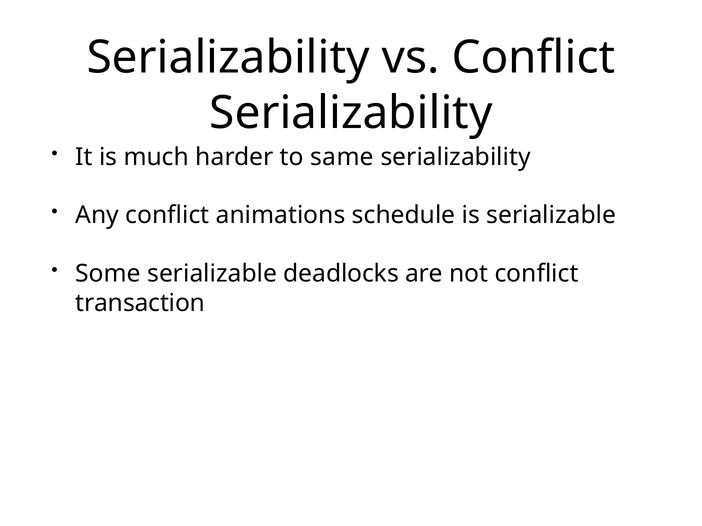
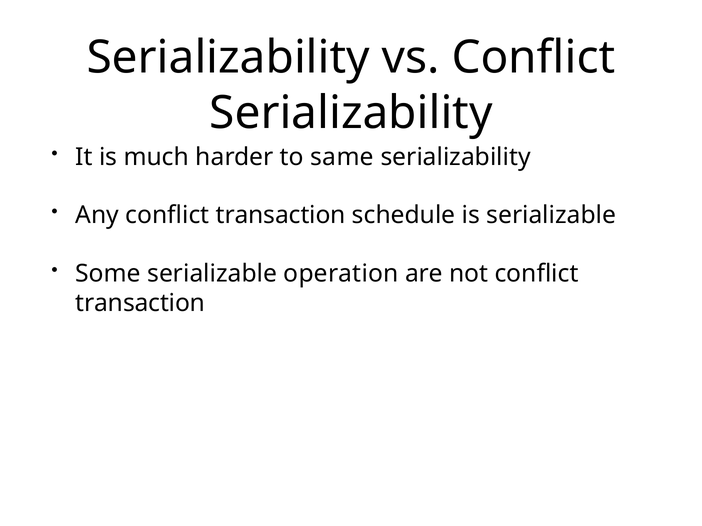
Any conflict animations: animations -> transaction
deadlocks: deadlocks -> operation
